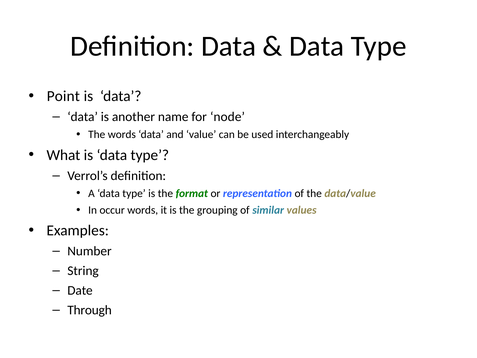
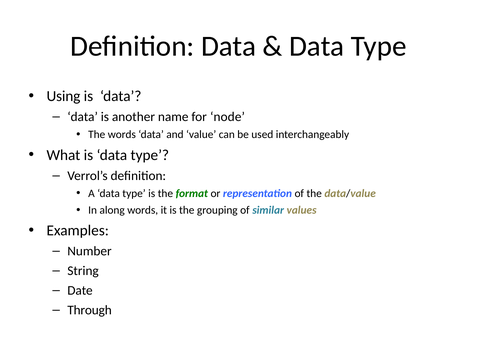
Point: Point -> Using
occur: occur -> along
